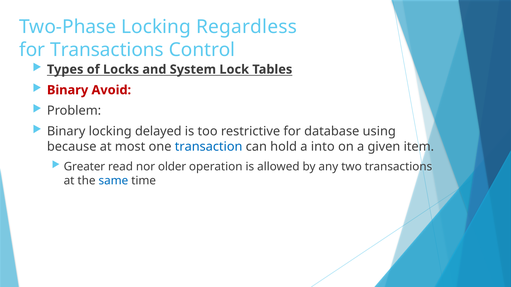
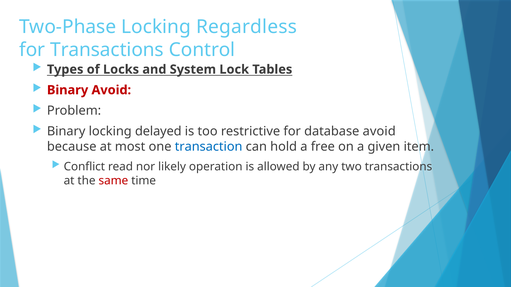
database using: using -> avoid
into: into -> free
Greater: Greater -> Conflict
older: older -> likely
same colour: blue -> red
